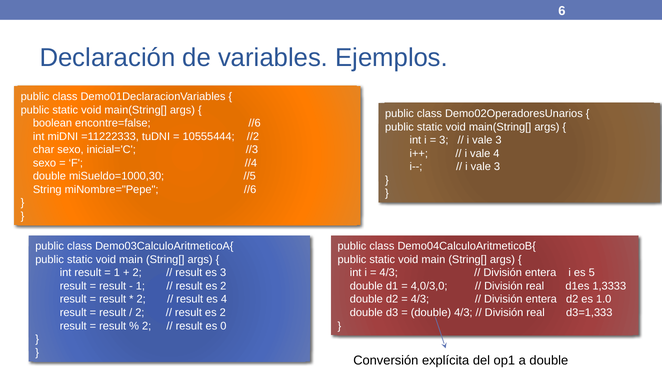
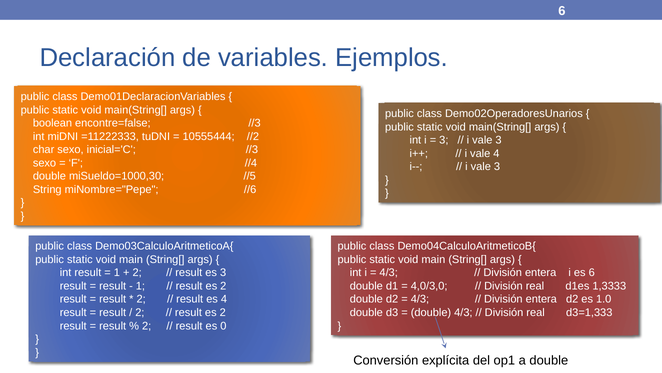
encontre=false //6: //6 -> //3
es 5: 5 -> 6
